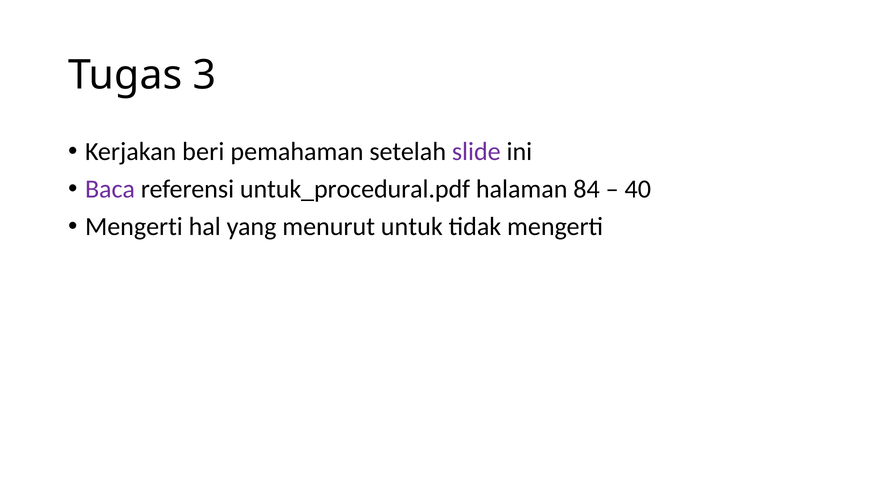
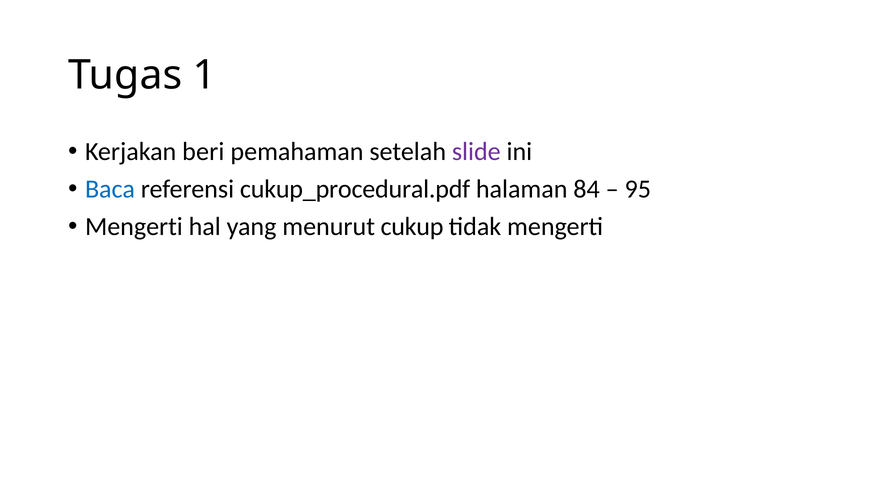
3: 3 -> 1
Baca colour: purple -> blue
untuk_procedural.pdf: untuk_procedural.pdf -> cukup_procedural.pdf
40: 40 -> 95
untuk: untuk -> cukup
